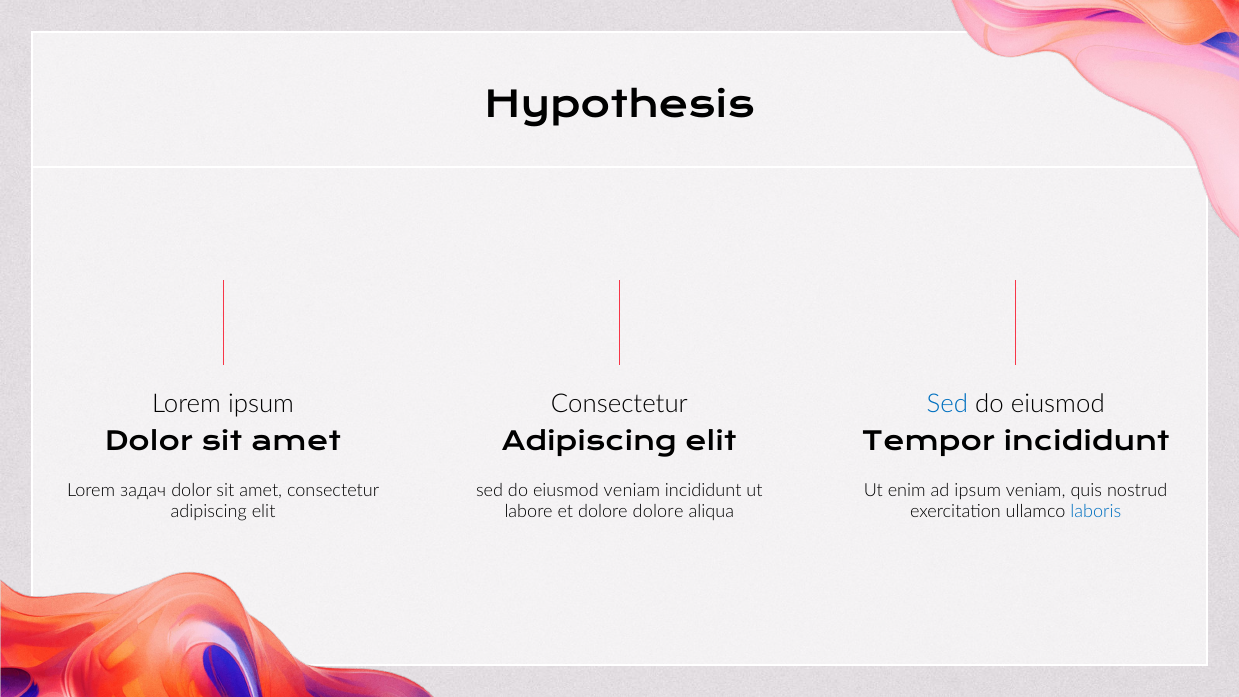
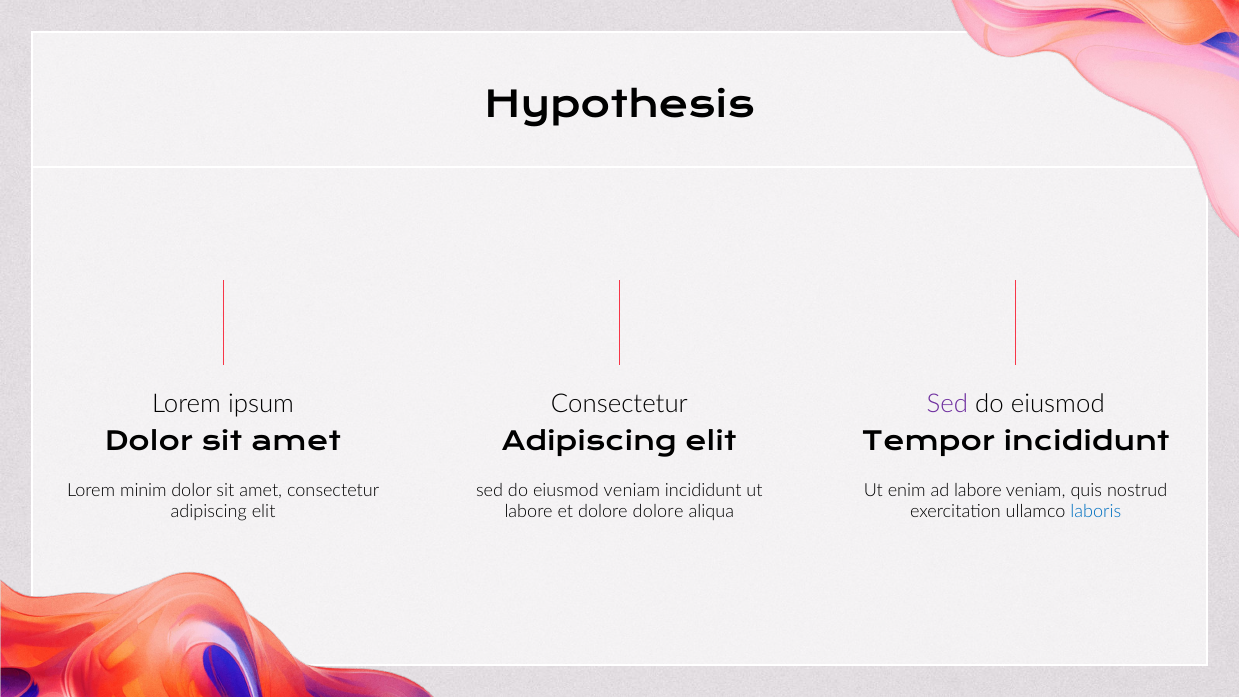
Sed at (947, 404) colour: blue -> purple
задач: задач -> minim
ad ipsum: ipsum -> labore
